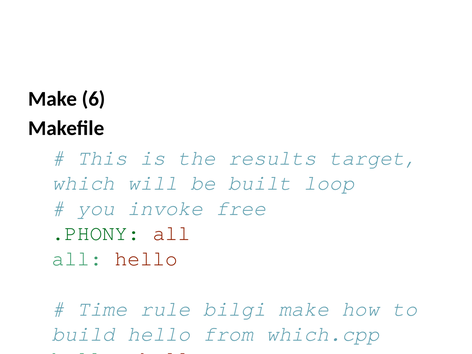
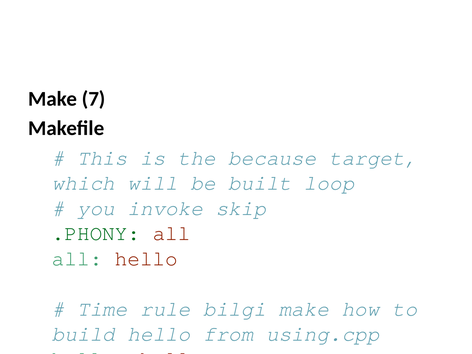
6: 6 -> 7
results: results -> because
free: free -> skip
which.cpp: which.cpp -> using.cpp
